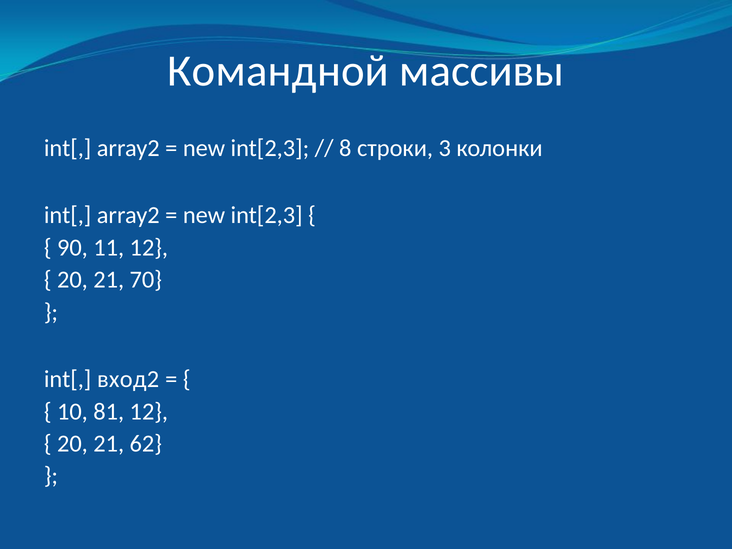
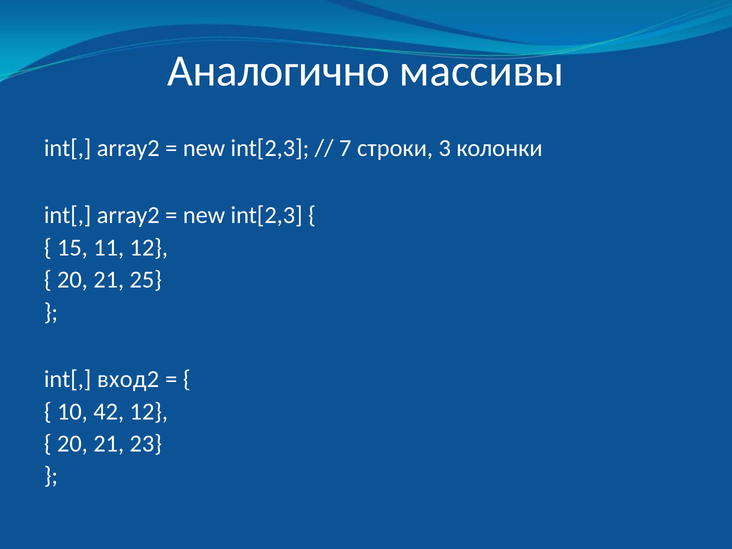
Командной: Командной -> Аналогично
8: 8 -> 7
90: 90 -> 15
70: 70 -> 25
81: 81 -> 42
62: 62 -> 23
